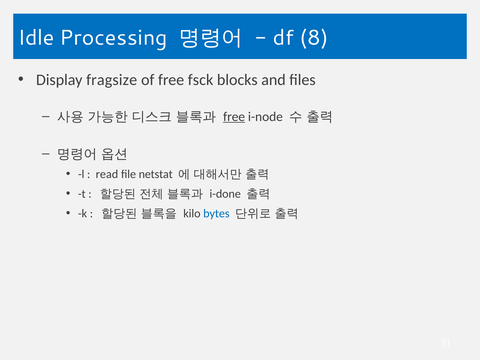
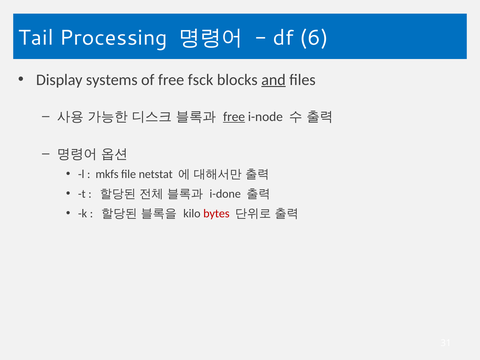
Idle: Idle -> Tail
8: 8 -> 6
fragsize: fragsize -> systems
and underline: none -> present
read: read -> mkfs
bytes colour: blue -> red
